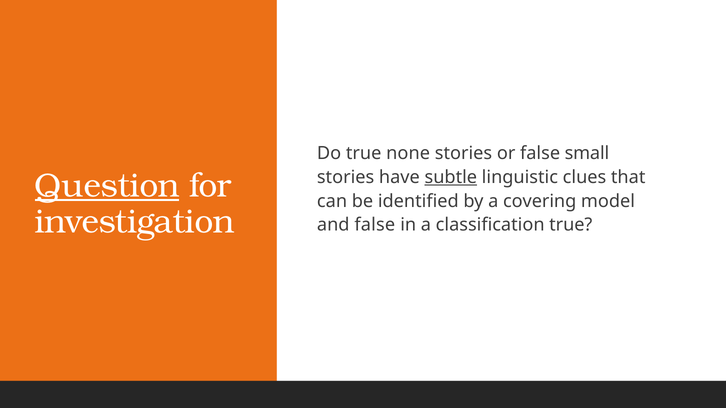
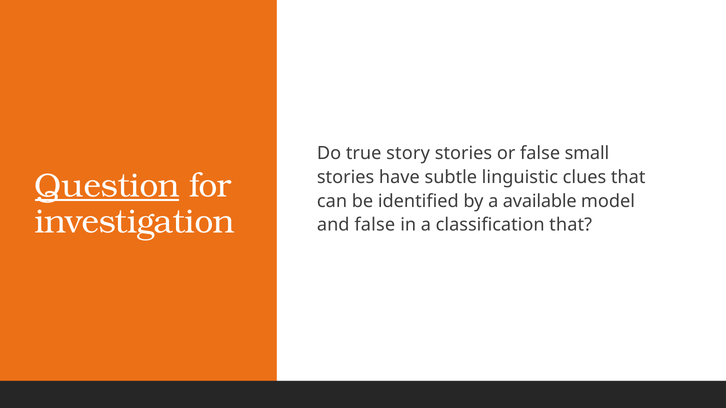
none: none -> story
subtle underline: present -> none
covering: covering -> available
classification true: true -> that
